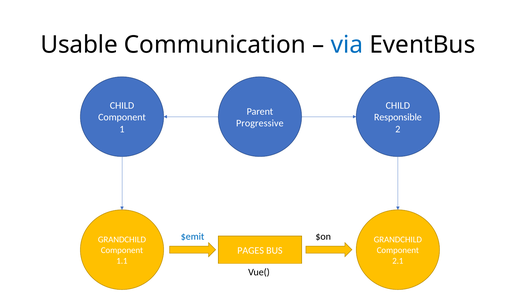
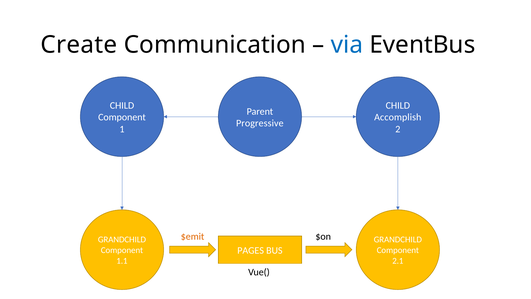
Usable: Usable -> Create
Responsible: Responsible -> Accomplish
$emit colour: blue -> orange
